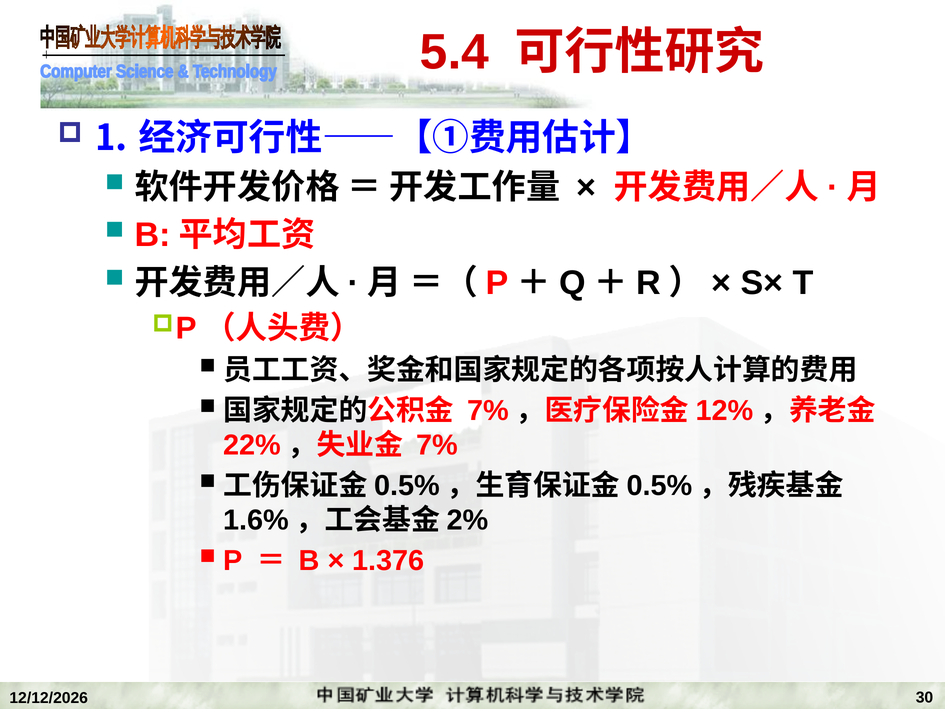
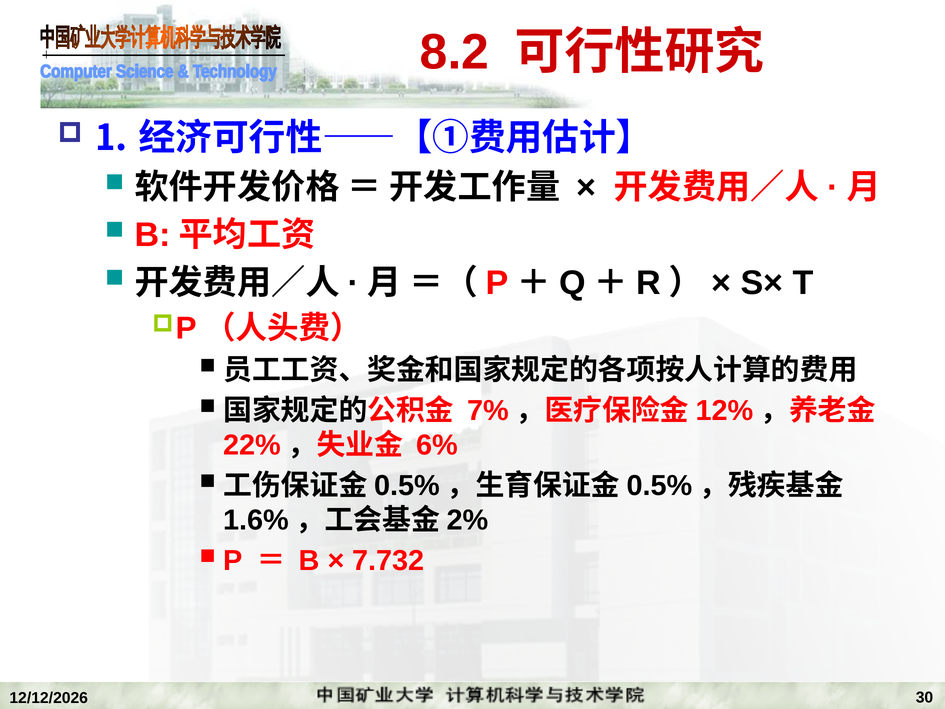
5.4: 5.4 -> 8.2
7%: 7% -> 6%
1.376: 1.376 -> 7.732
